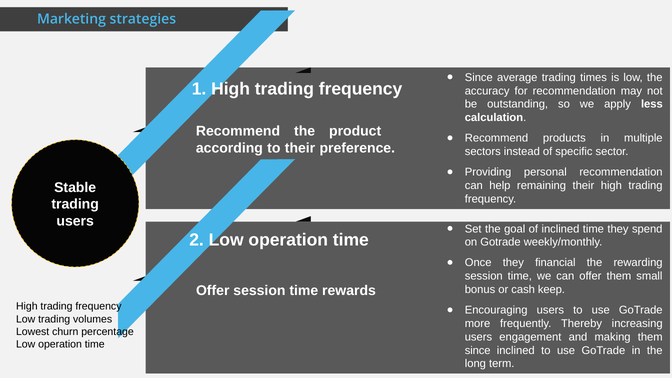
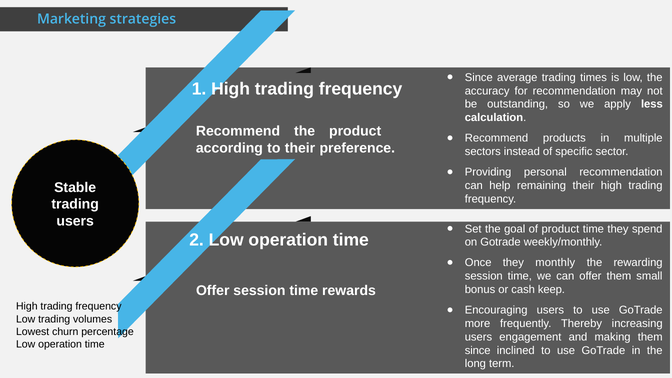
of inclined: inclined -> product
financial: financial -> monthly
